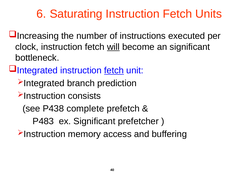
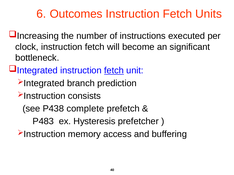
Saturating: Saturating -> Outcomes
will underline: present -> none
ex Significant: Significant -> Hysteresis
